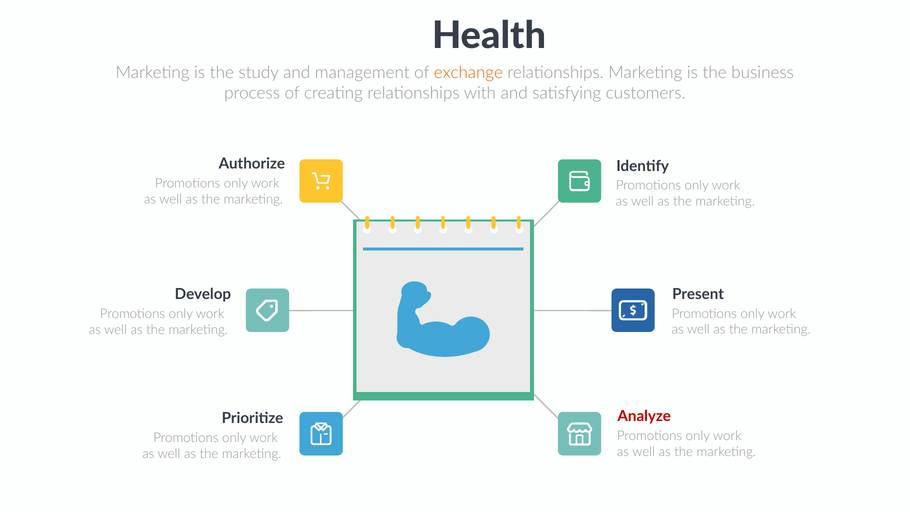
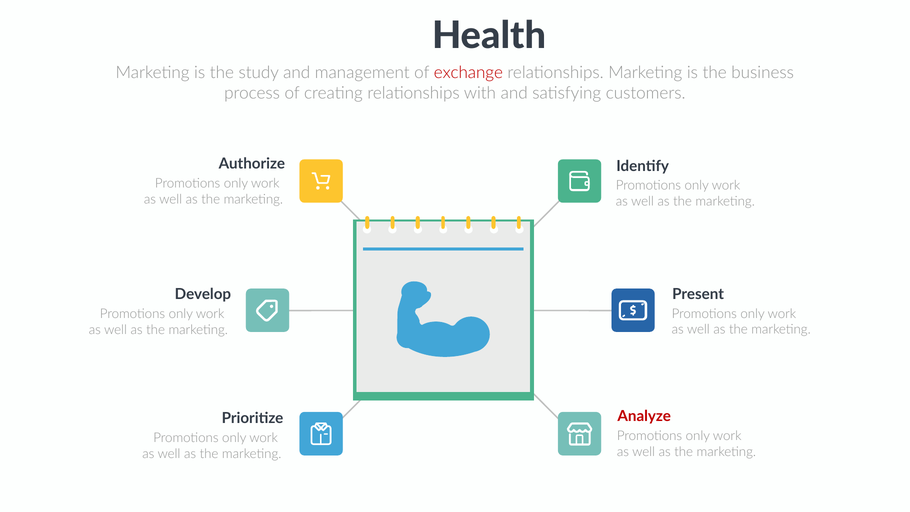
exchange colour: orange -> red
